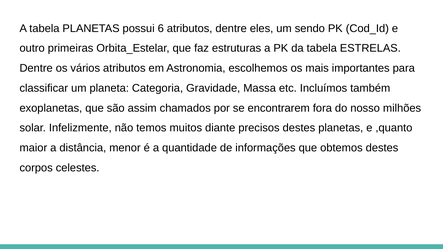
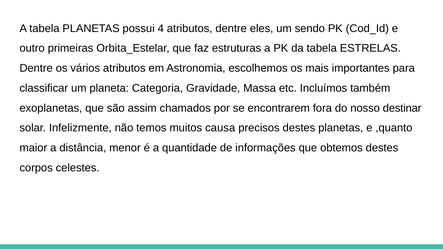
6: 6 -> 4
milhões: milhões -> destinar
diante: diante -> causa
